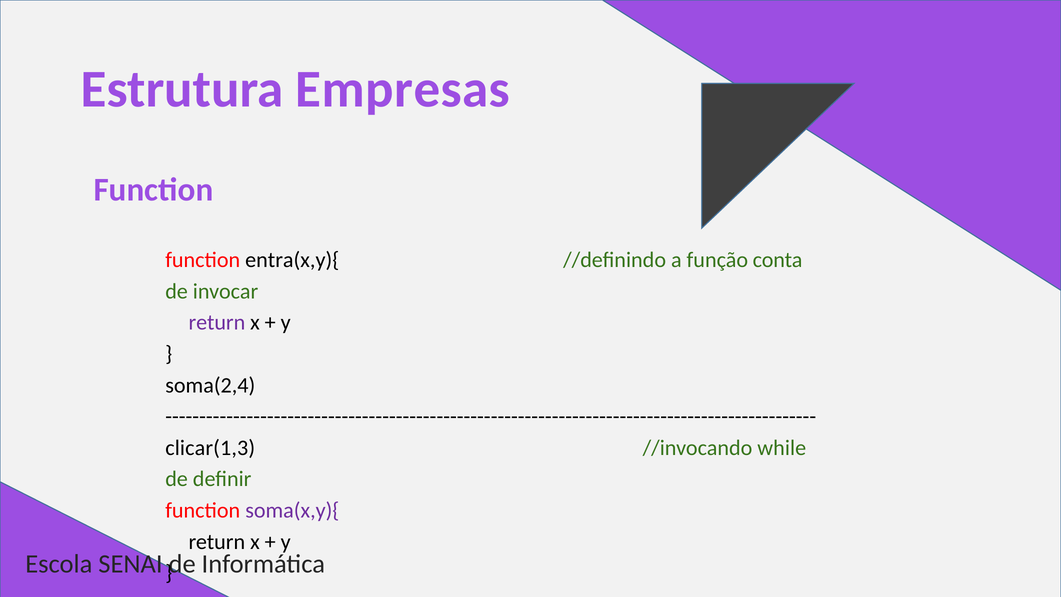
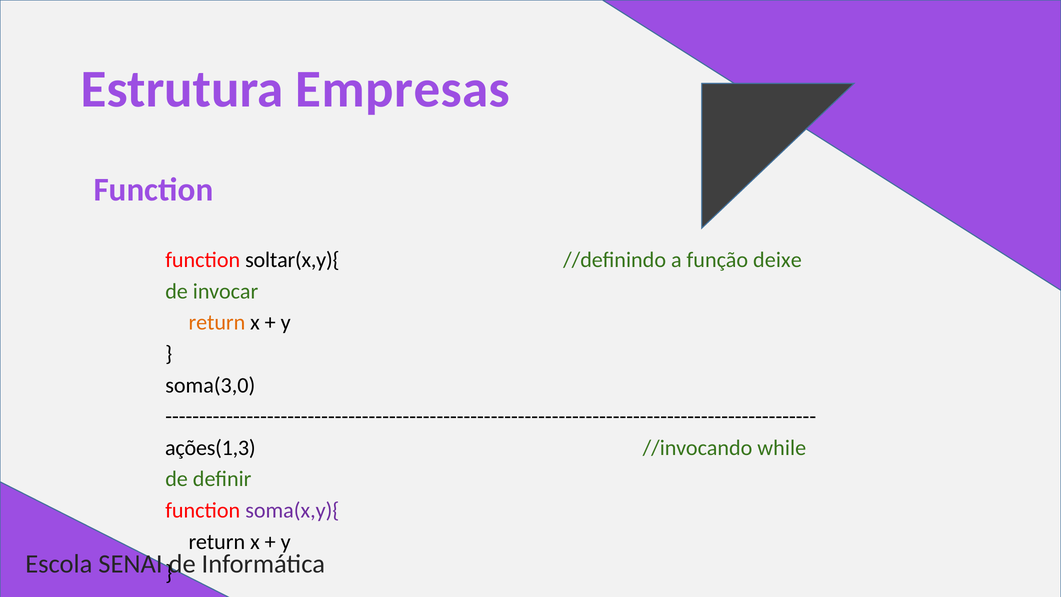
entra(x,y){: entra(x,y){ -> soltar(x,y){
conta: conta -> deixe
return at (217, 323) colour: purple -> orange
soma(2,4: soma(2,4 -> soma(3,0
clicar(1,3: clicar(1,3 -> ações(1,3
